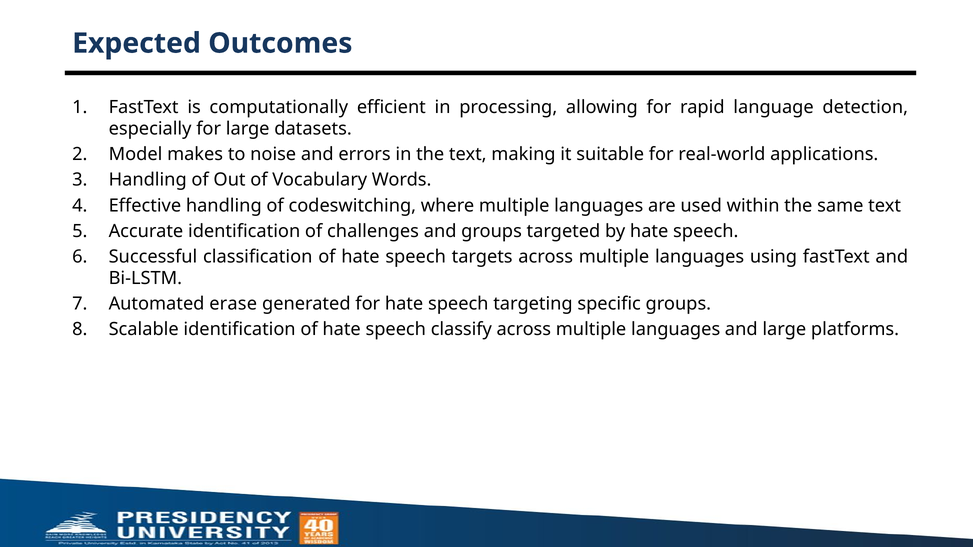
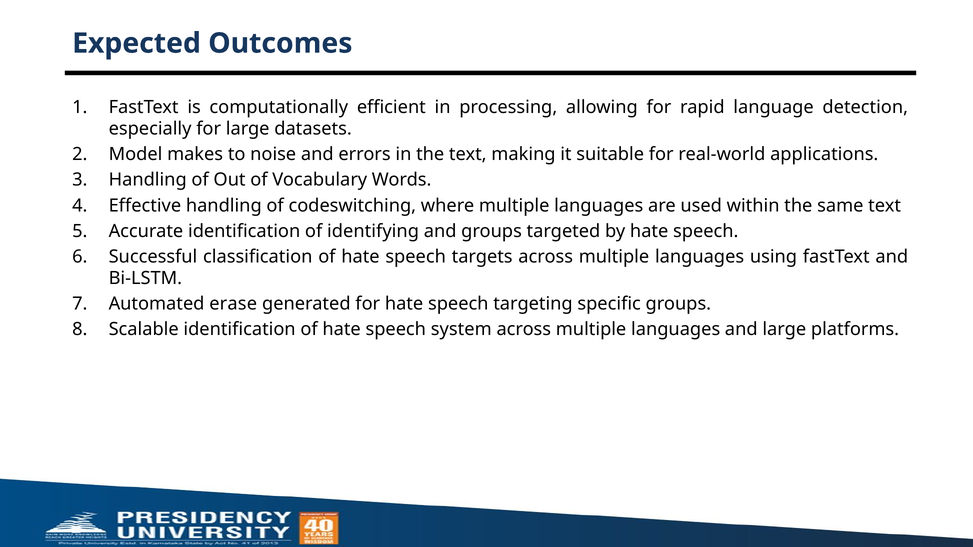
challenges: challenges -> identifying
classify: classify -> system
